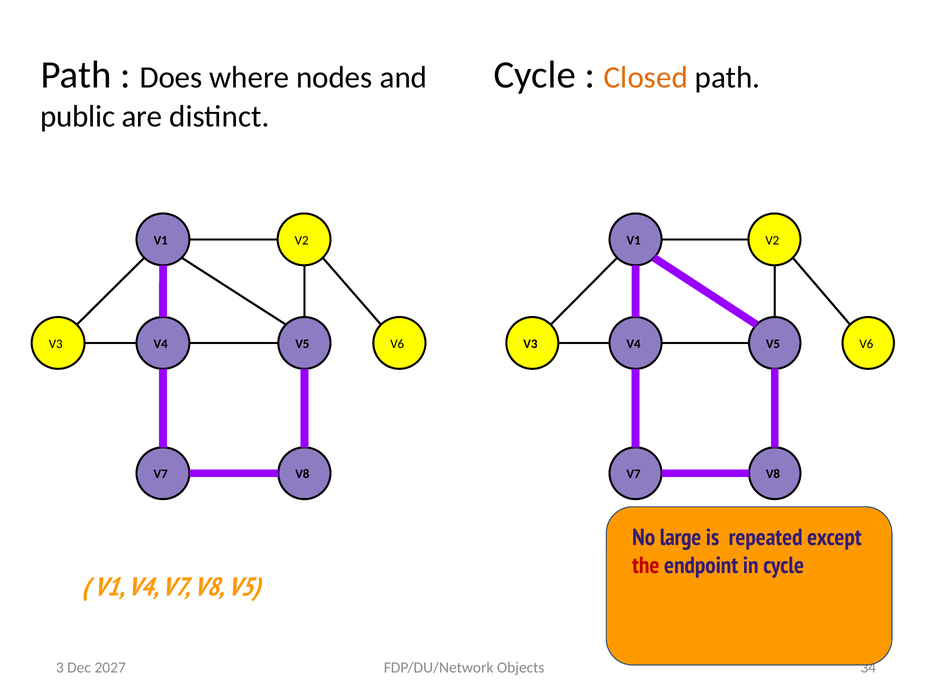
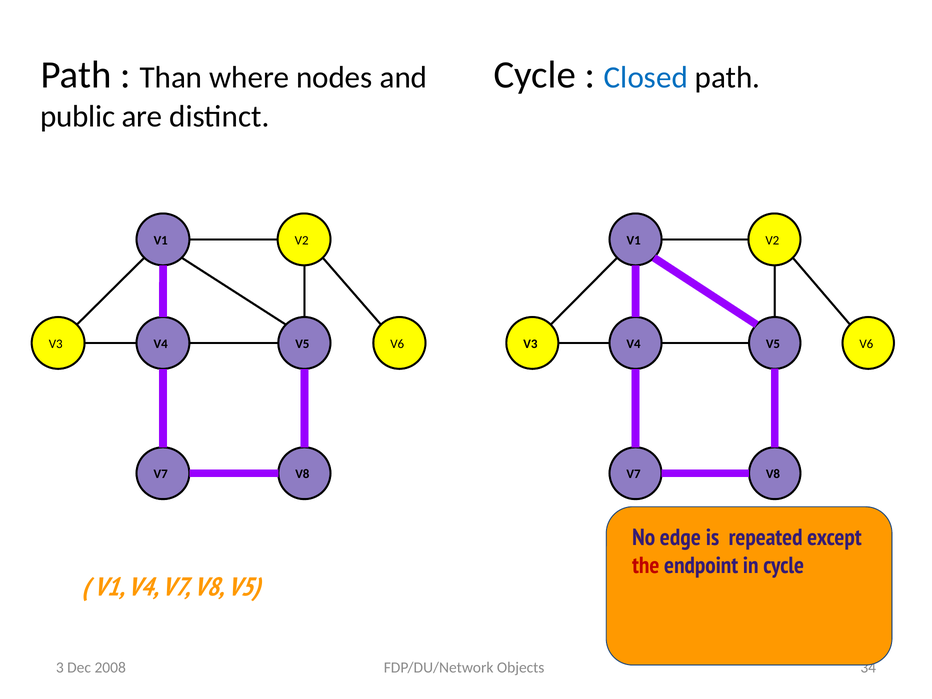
Does: Does -> Than
Closed colour: orange -> blue
large: large -> edge
2027: 2027 -> 2008
